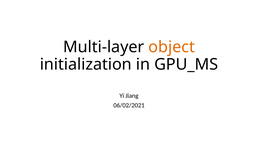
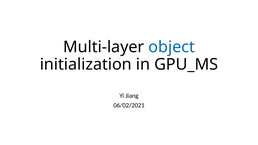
object colour: orange -> blue
